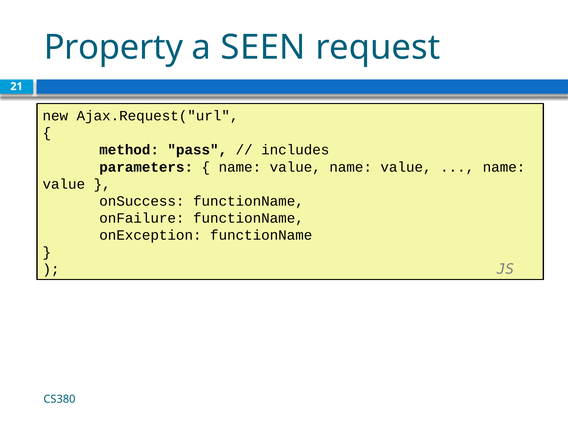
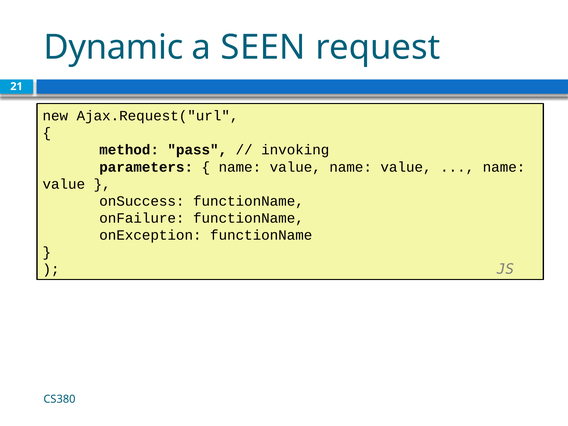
Property: Property -> Dynamic
includes: includes -> invoking
